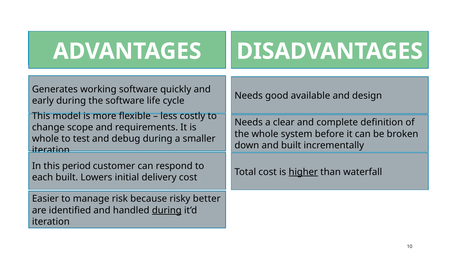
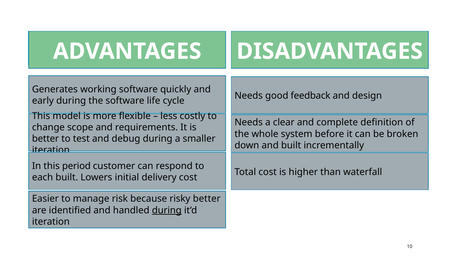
available: available -> feedback
whole at (45, 138): whole -> better
higher underline: present -> none
